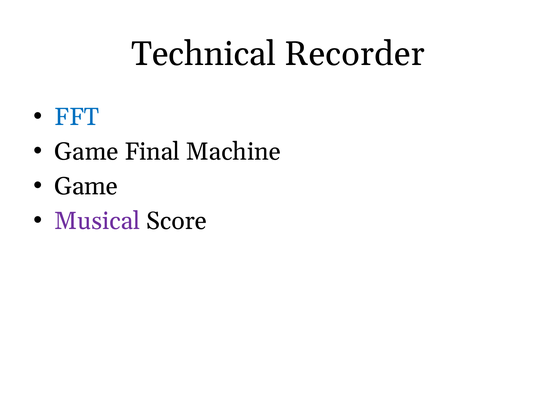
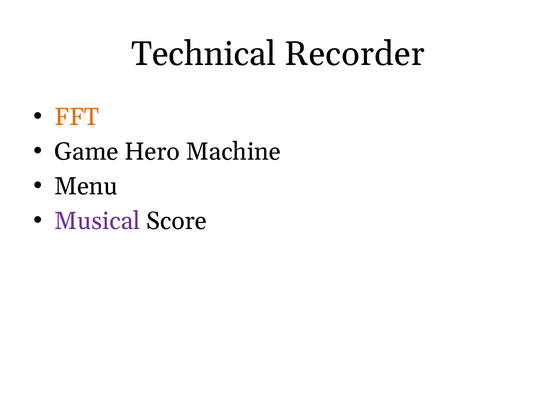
FFT colour: blue -> orange
Final: Final -> Hero
Game at (86, 186): Game -> Menu
